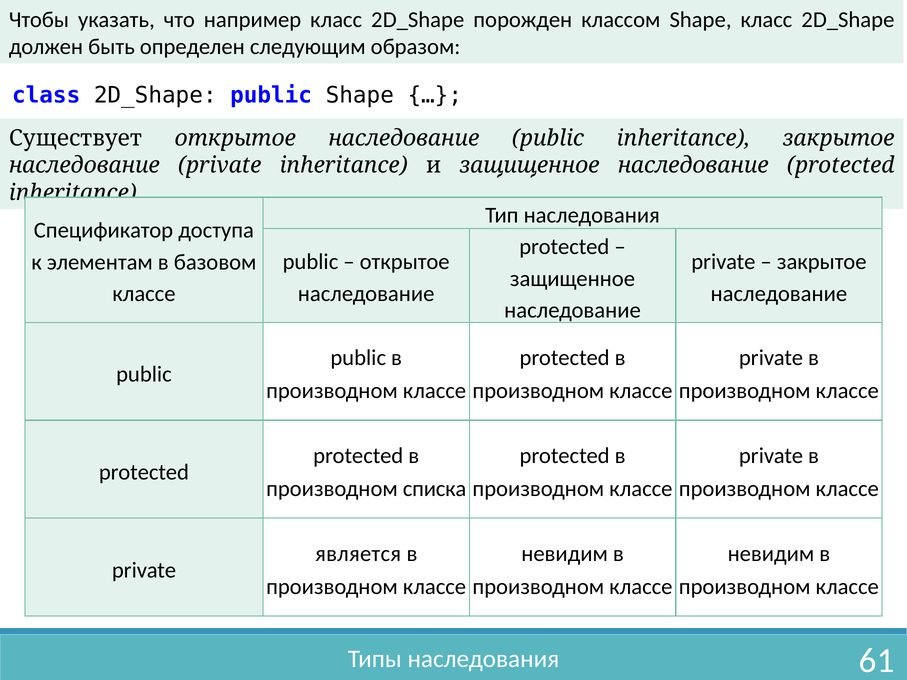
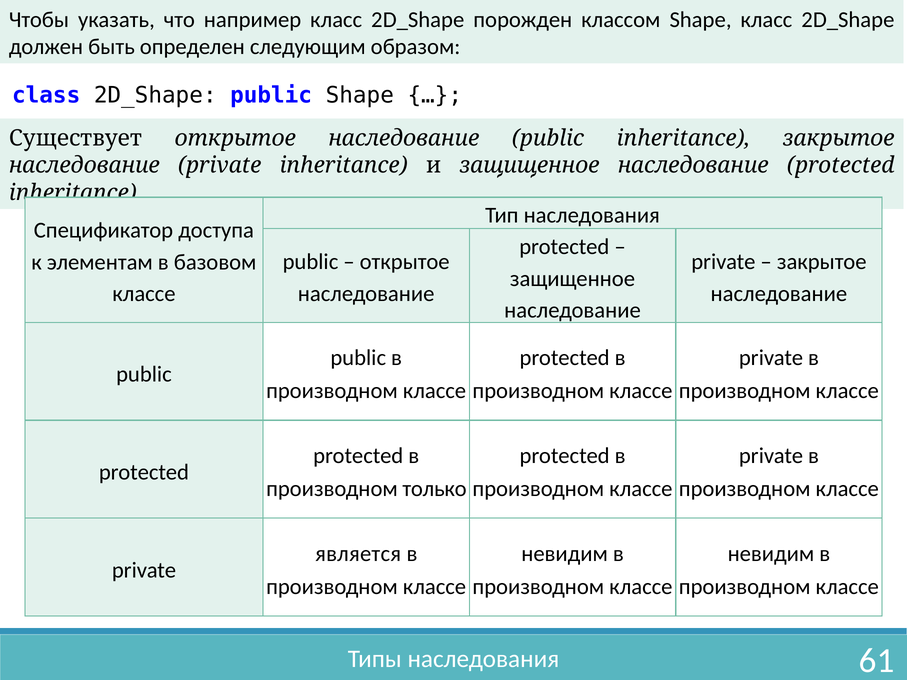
списка: списка -> только
